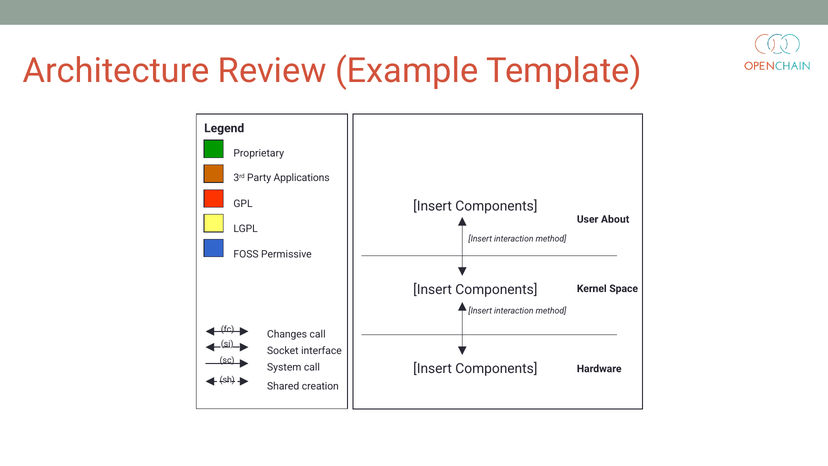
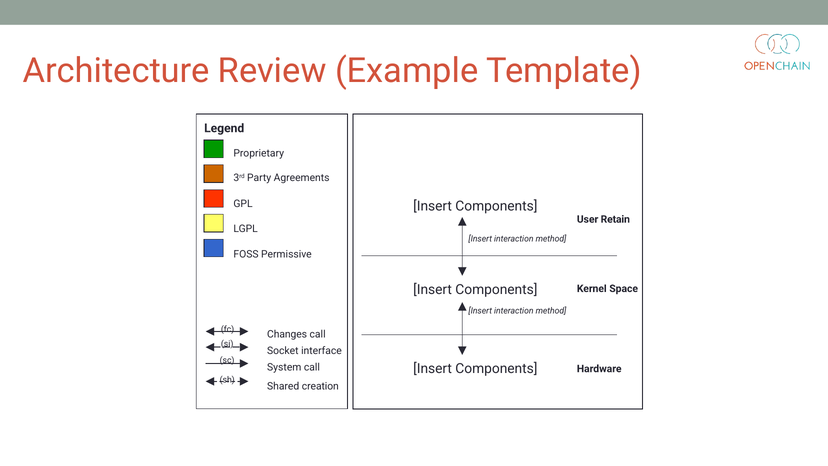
Applications: Applications -> Agreements
About: About -> Retain
